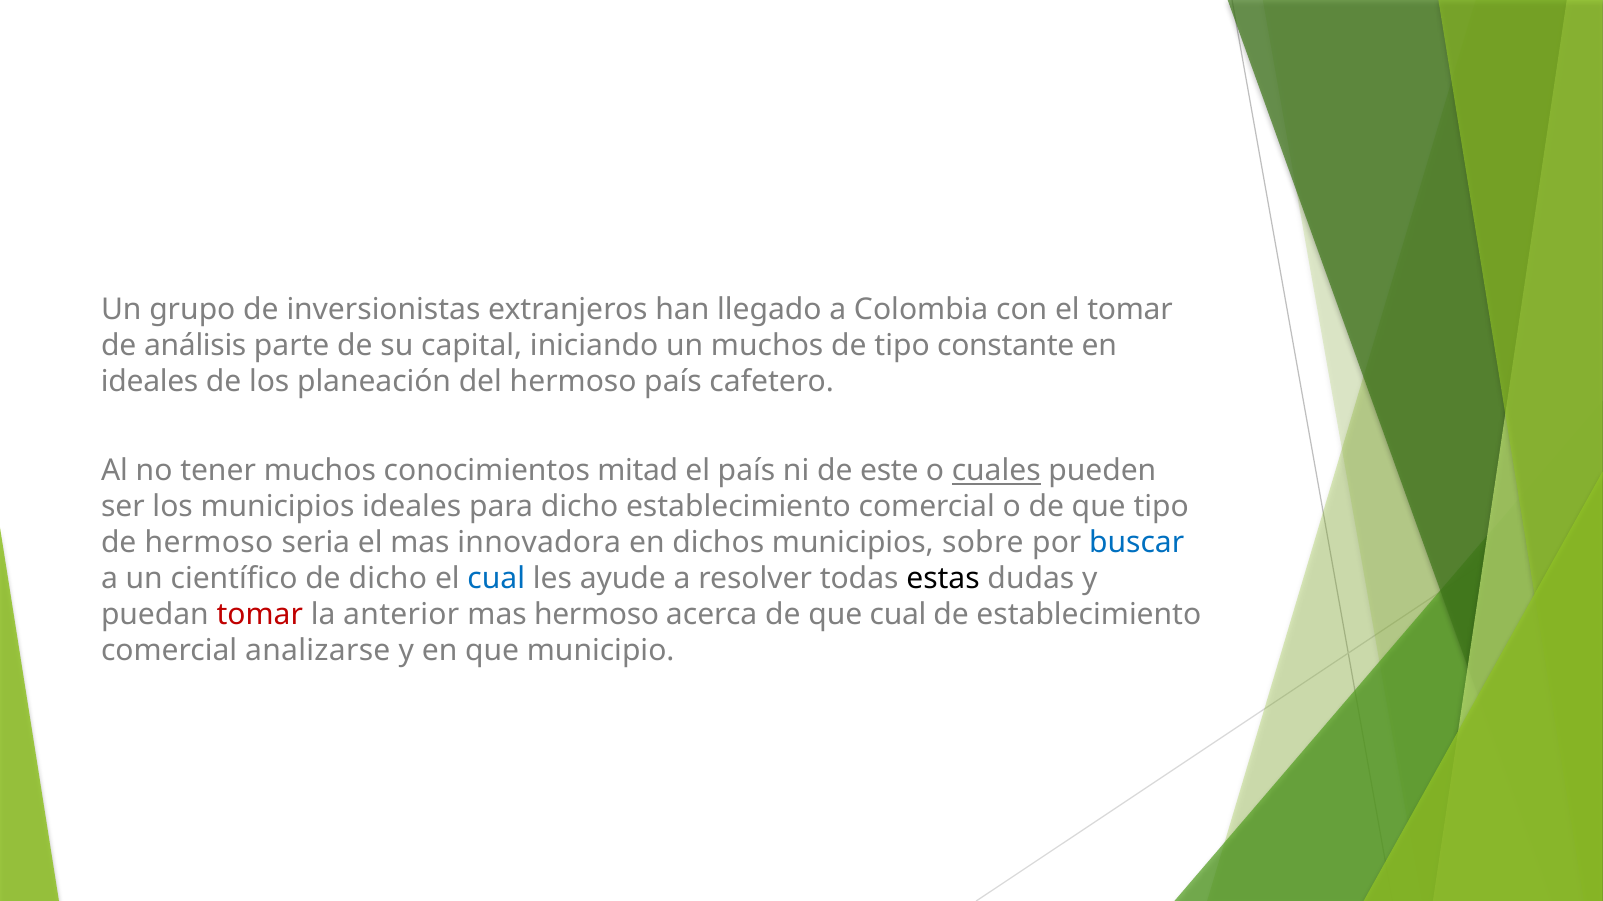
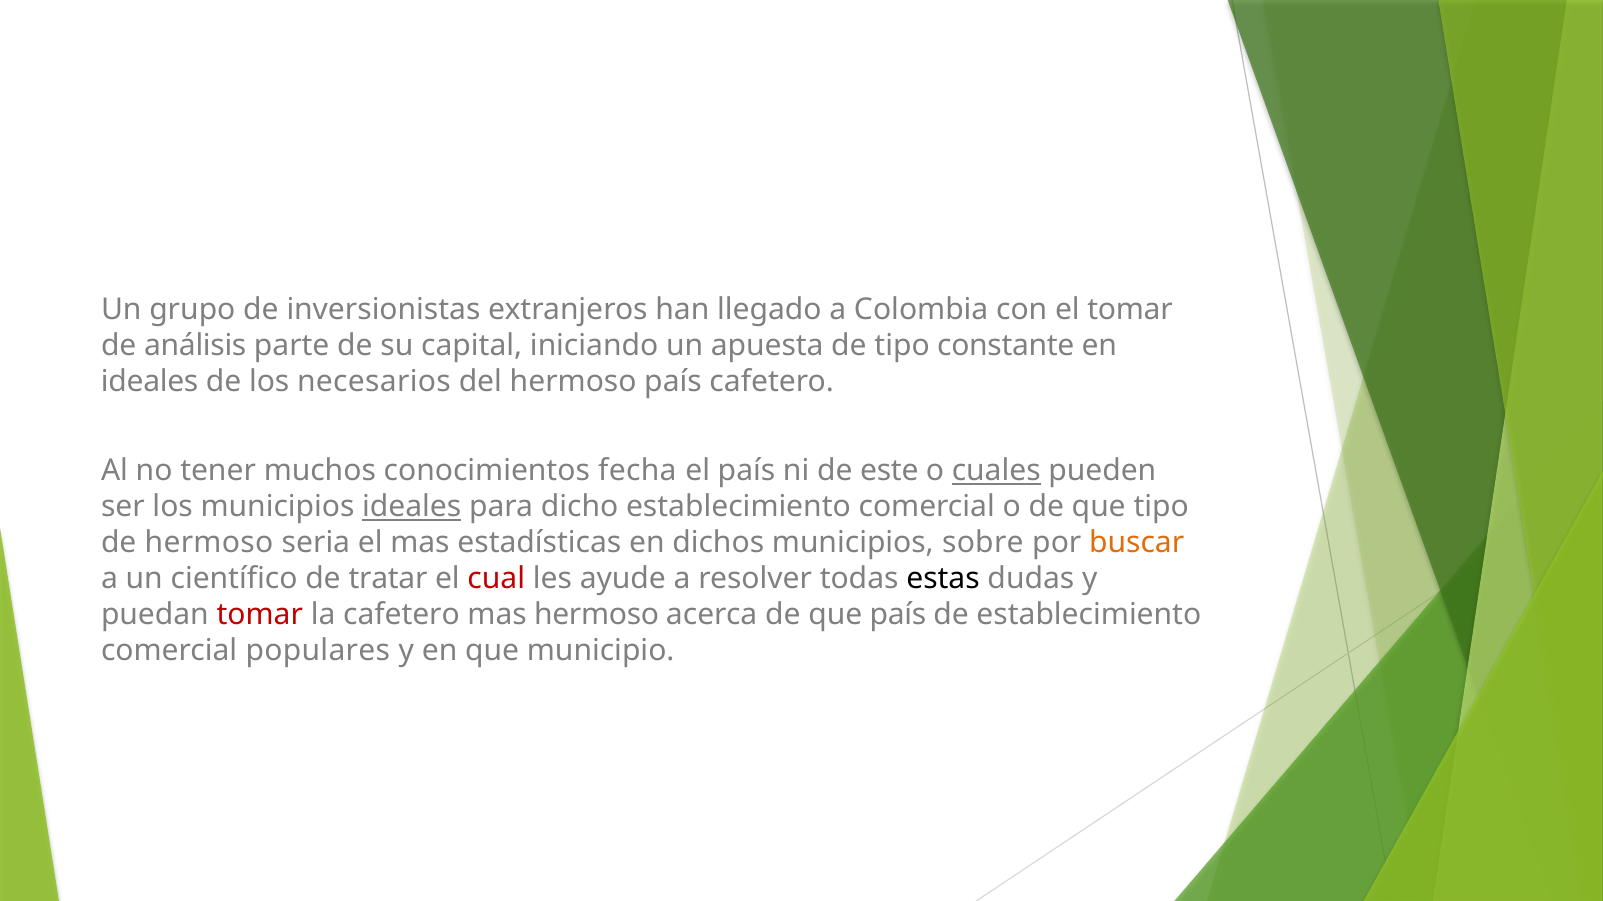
un muchos: muchos -> apuesta
planeación: planeación -> necesarios
mitad: mitad -> fecha
ideales at (412, 507) underline: none -> present
innovadora: innovadora -> estadísticas
buscar colour: blue -> orange
de dicho: dicho -> tratar
cual at (496, 579) colour: blue -> red
la anterior: anterior -> cafetero
que cual: cual -> país
analizarse: analizarse -> populares
